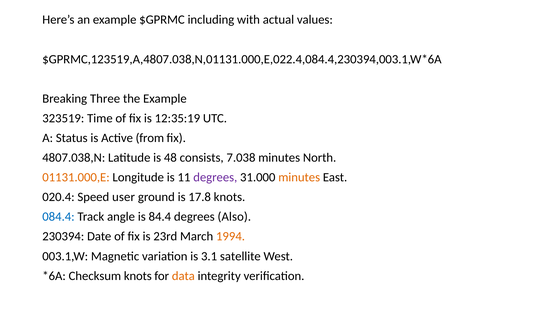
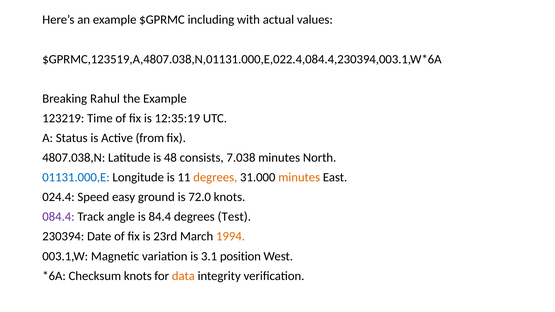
Three: Three -> Rahul
323519: 323519 -> 123219
01131.000,E colour: orange -> blue
degrees at (215, 177) colour: purple -> orange
020.4: 020.4 -> 024.4
user: user -> easy
17.8: 17.8 -> 72.0
084.4 colour: blue -> purple
Also: Also -> Test
satellite: satellite -> position
